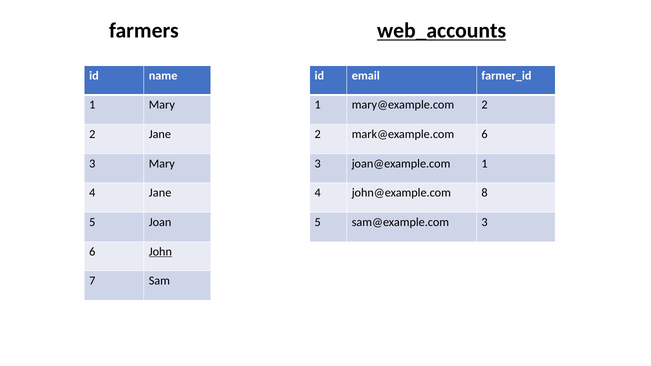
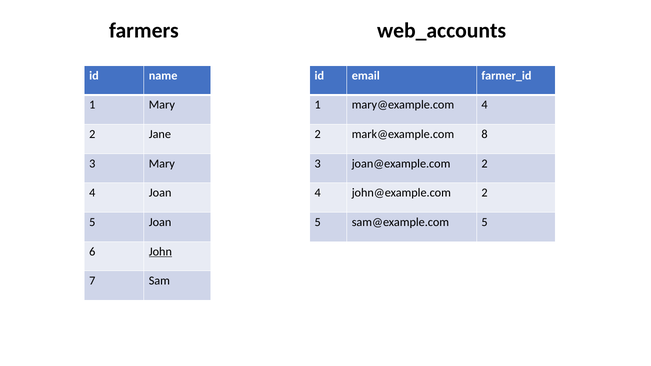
web_accounts underline: present -> none
mary@example.com 2: 2 -> 4
mark@example.com 6: 6 -> 8
joan@example.com 1: 1 -> 2
4 Jane: Jane -> Joan
john@example.com 8: 8 -> 2
sam@example.com 3: 3 -> 5
